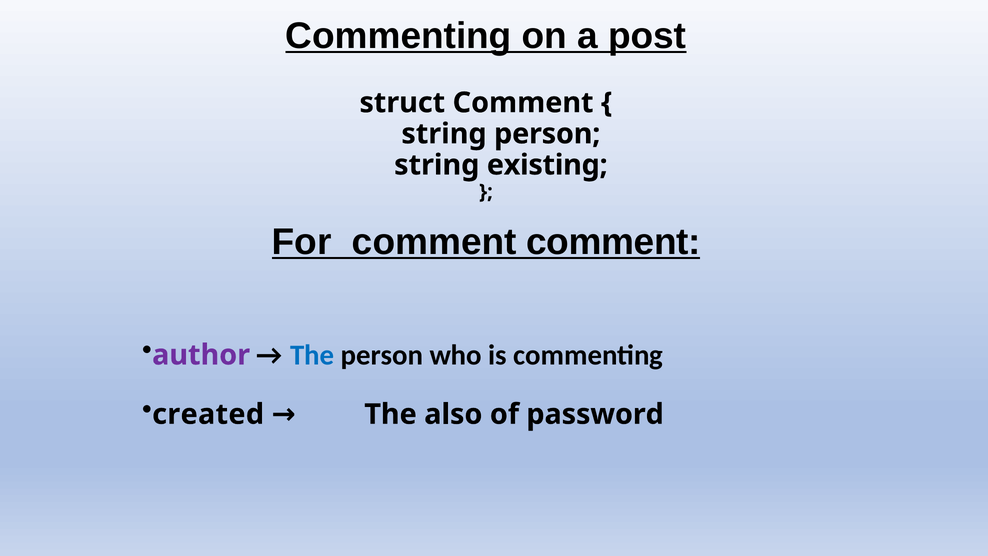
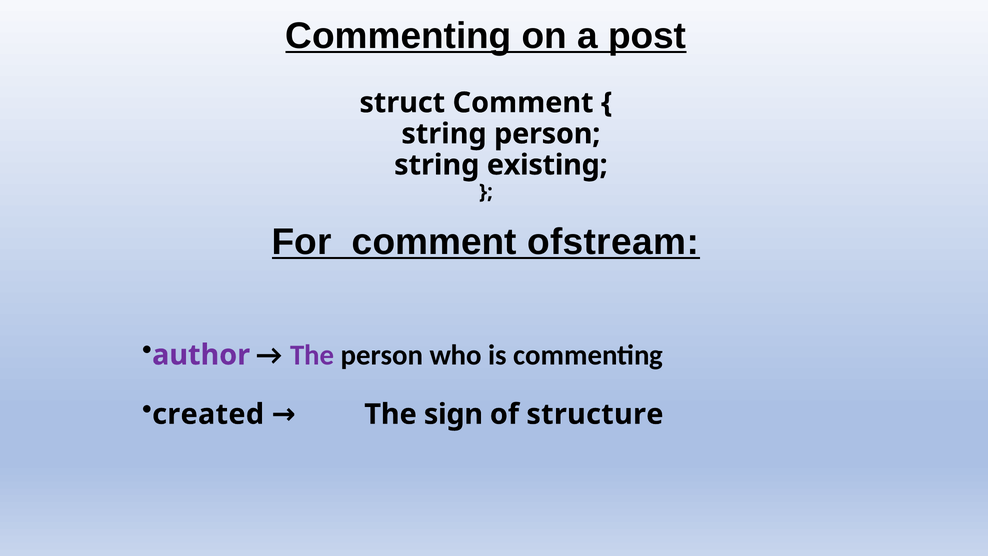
comment comment: comment -> ofstream
The at (312, 355) colour: blue -> purple
also: also -> sign
password: password -> structure
